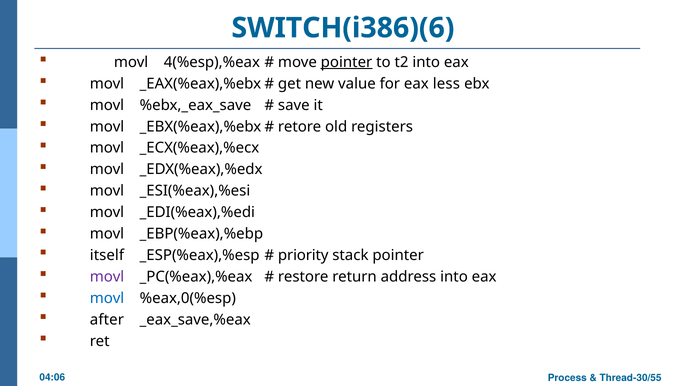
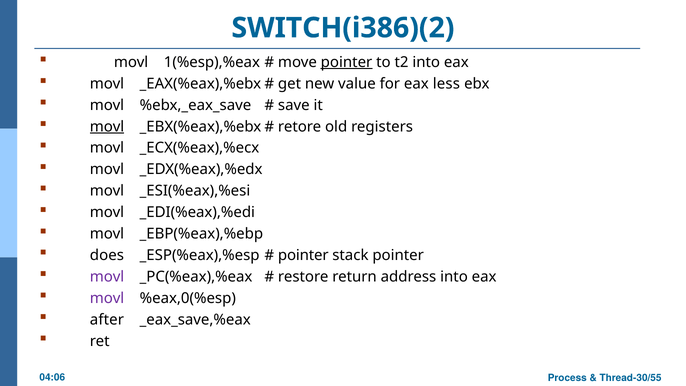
SWITCH(i386)(6: SWITCH(i386)(6 -> SWITCH(i386)(2
4(%esp),%eax: 4(%esp),%eax -> 1(%esp),%eax
movl at (107, 127) underline: none -> present
itself: itself -> does
priority at (303, 255): priority -> pointer
movl at (107, 298) colour: blue -> purple
